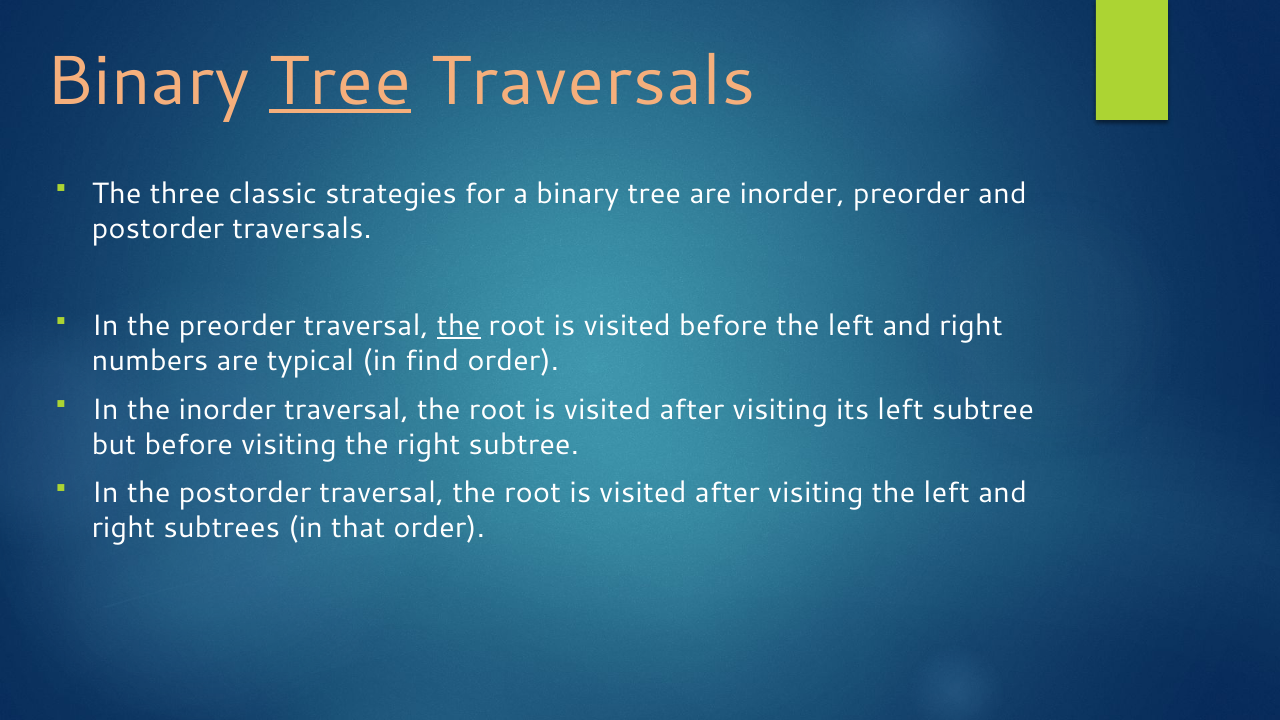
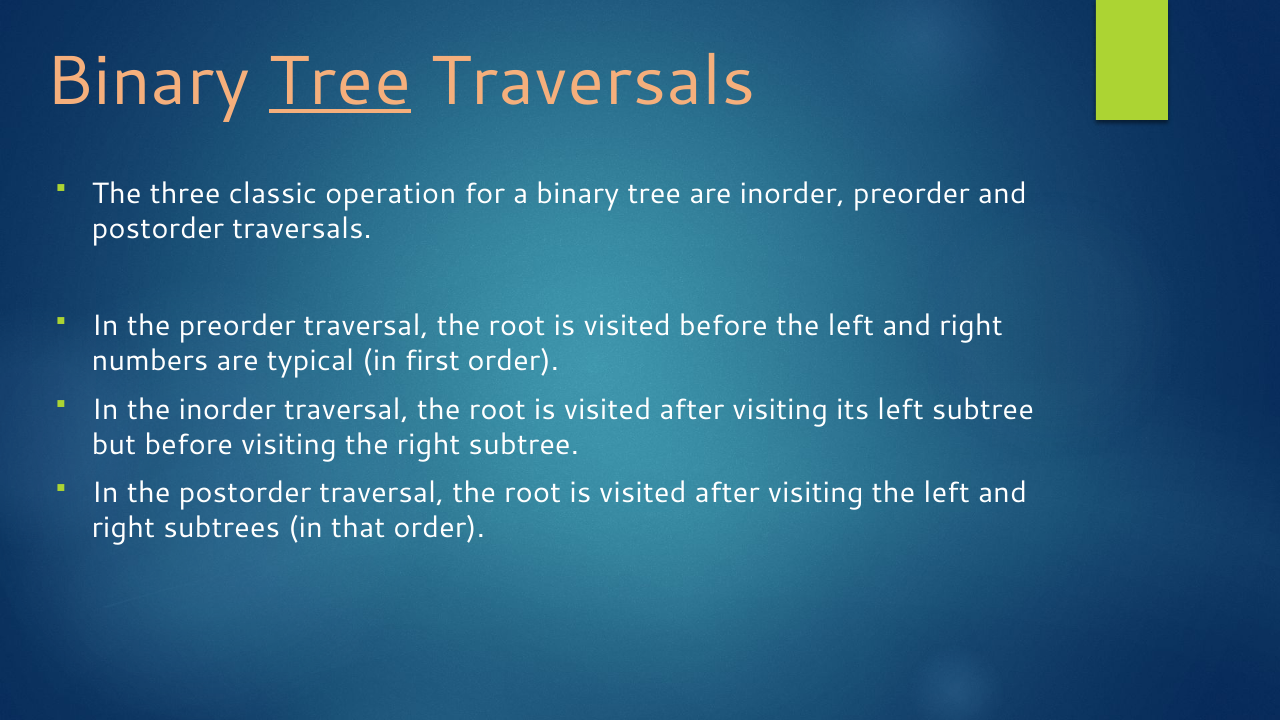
strategies: strategies -> operation
the at (459, 326) underline: present -> none
find: find -> first
